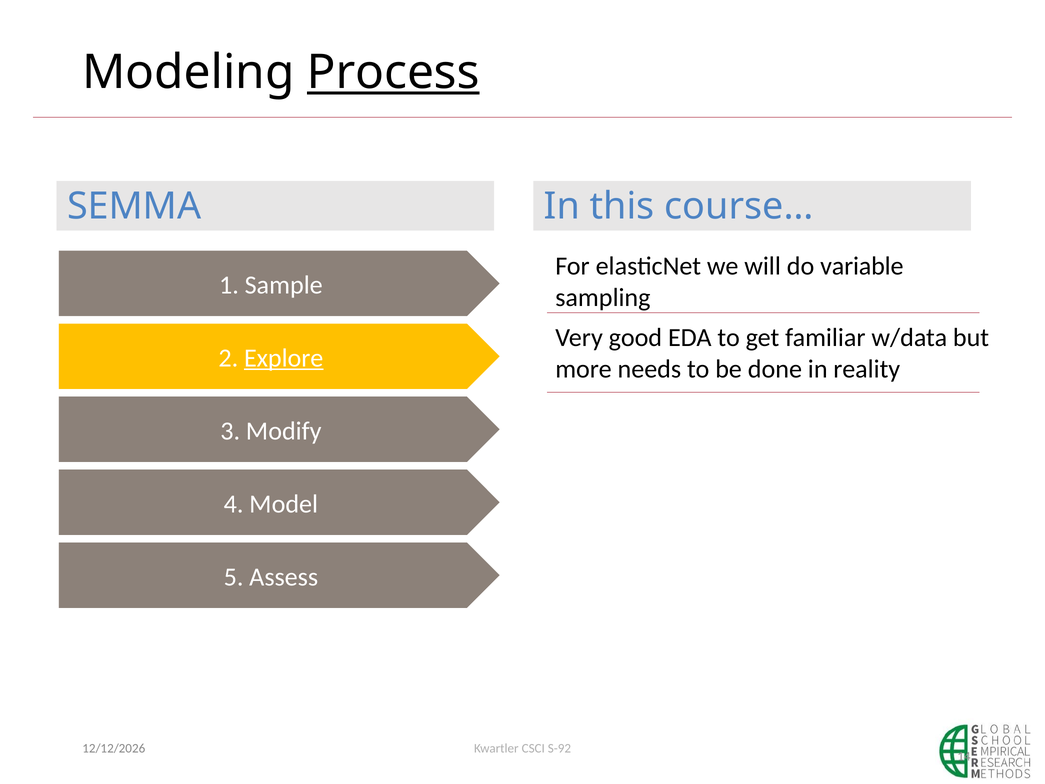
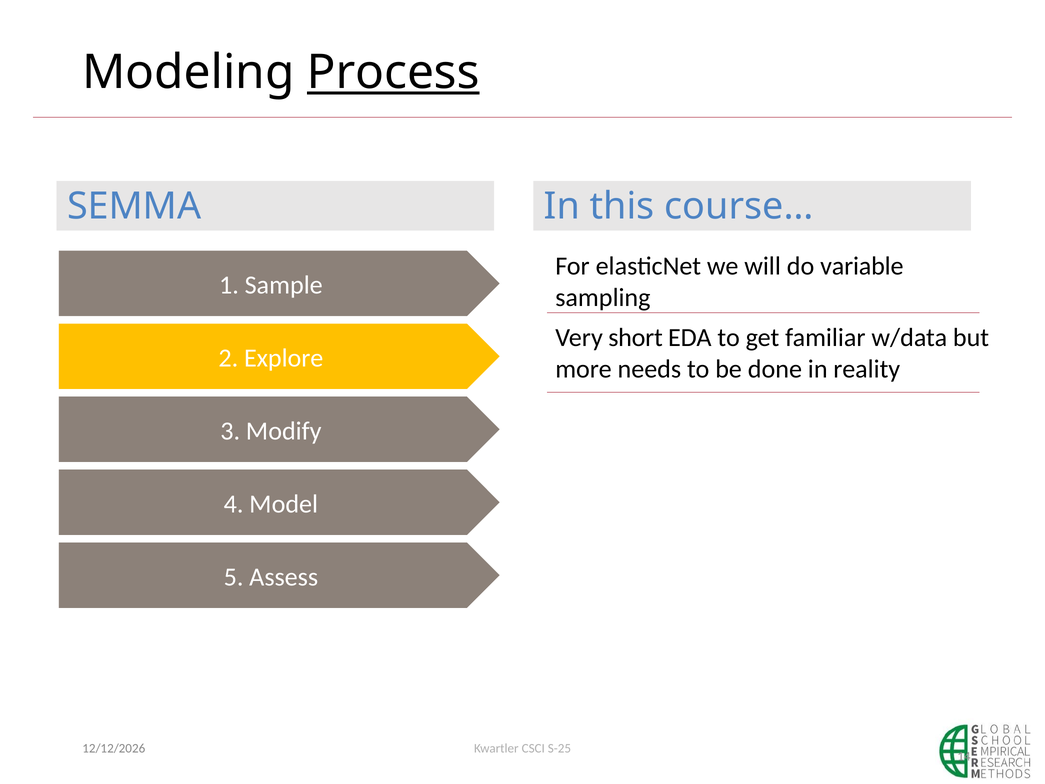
good: good -> short
Explore underline: present -> none
S-92: S-92 -> S-25
